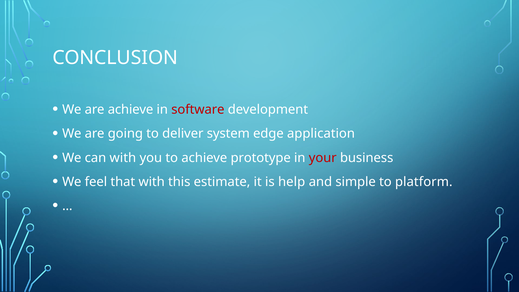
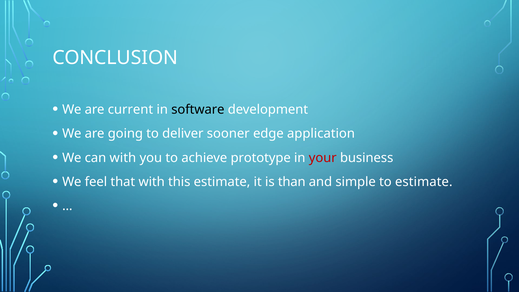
are achieve: achieve -> current
software colour: red -> black
system: system -> sooner
help: help -> than
to platform: platform -> estimate
